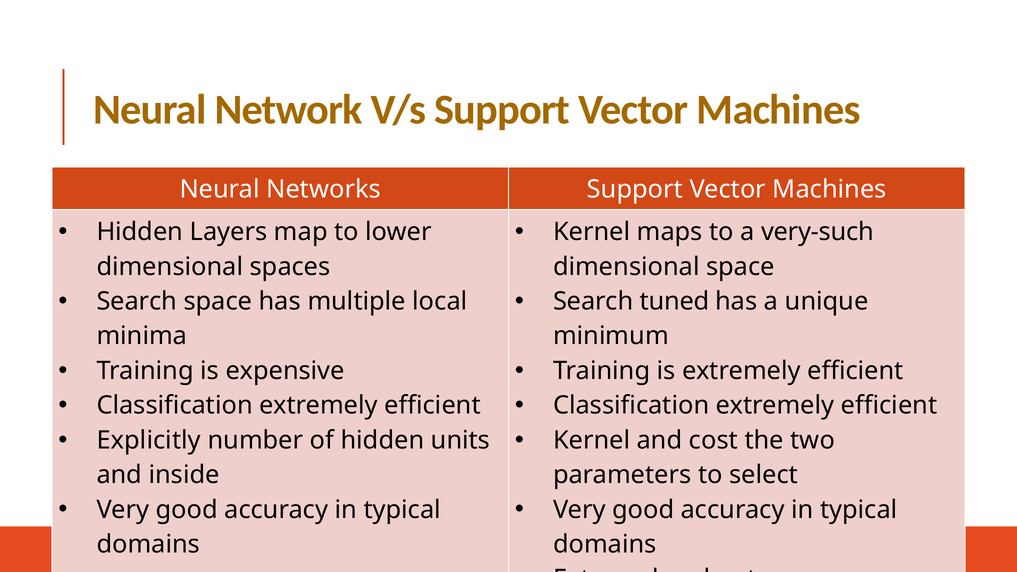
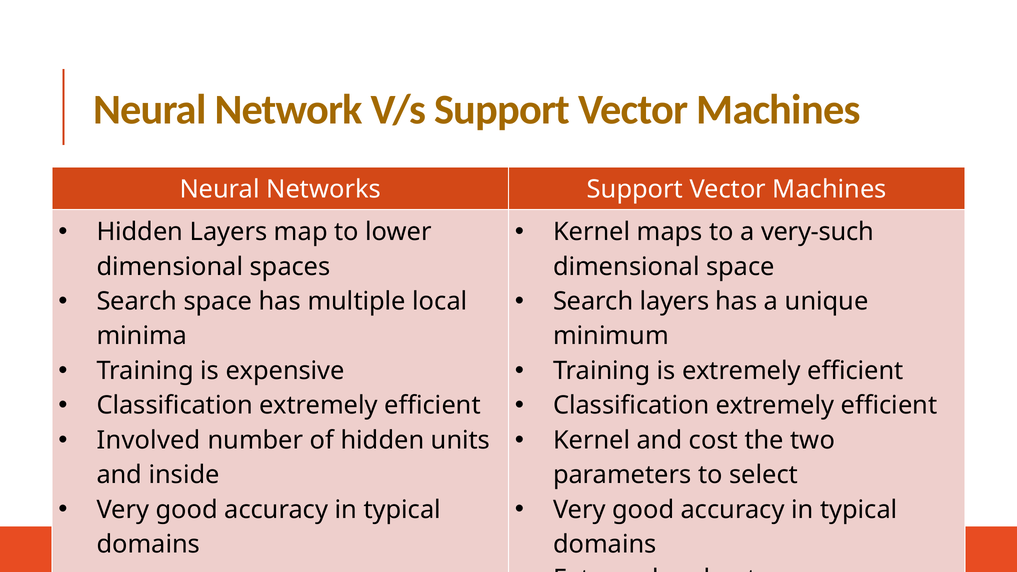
Search tuned: tuned -> layers
Explicitly: Explicitly -> Involved
